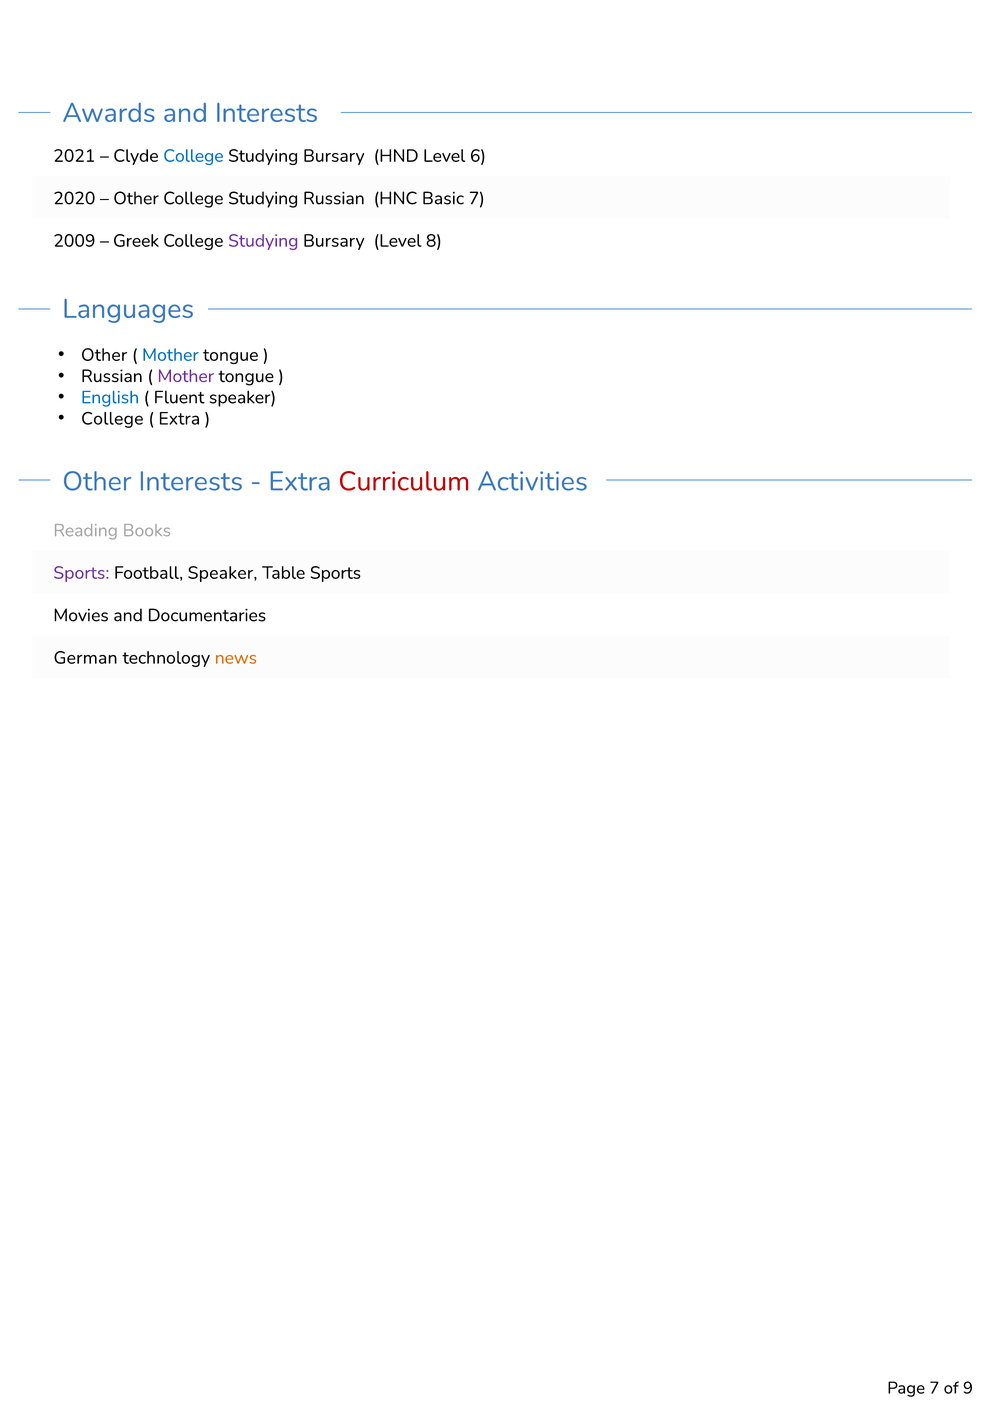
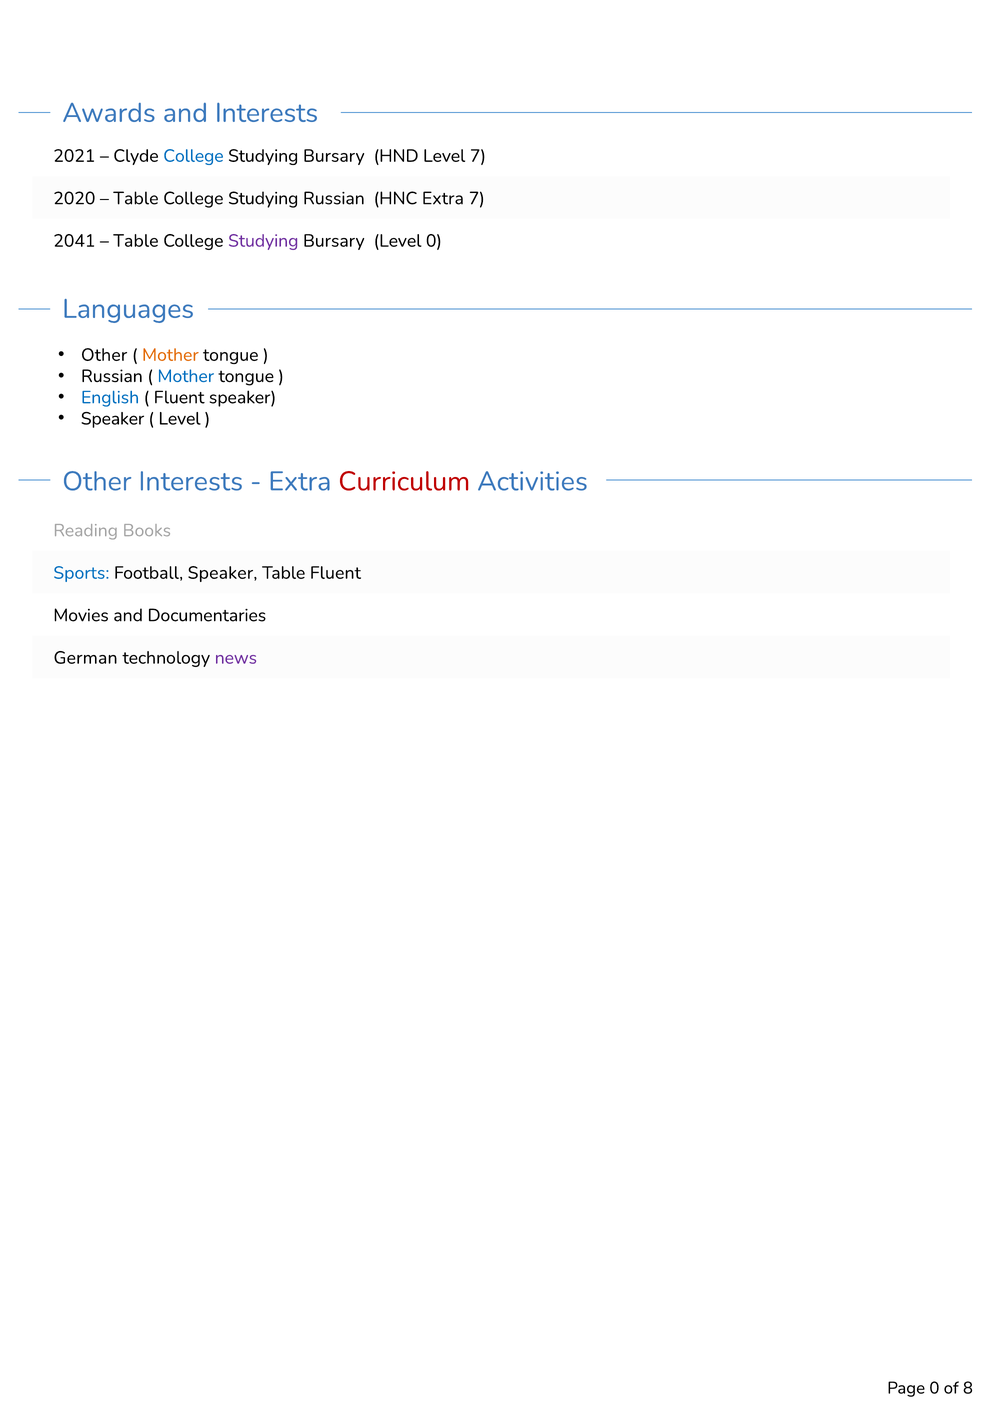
Level 6: 6 -> 7
Other at (136, 198): Other -> Table
HNC Basic: Basic -> Extra
2009: 2009 -> 2041
Greek at (136, 241): Greek -> Table
Level 8: 8 -> 0
Mother at (170, 355) colour: blue -> orange
Mother at (186, 376) colour: purple -> blue
College at (112, 419): College -> Speaker
Extra at (179, 419): Extra -> Level
Sports at (81, 573) colour: purple -> blue
Table Sports: Sports -> Fluent
news colour: orange -> purple
Page 7: 7 -> 0
9: 9 -> 8
